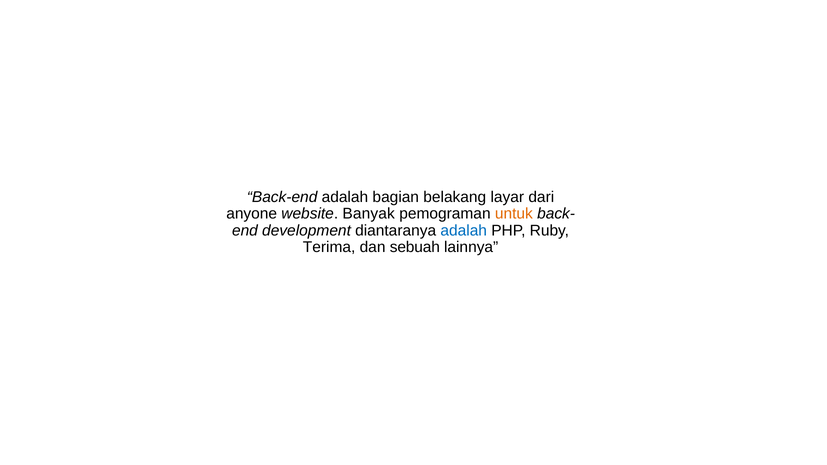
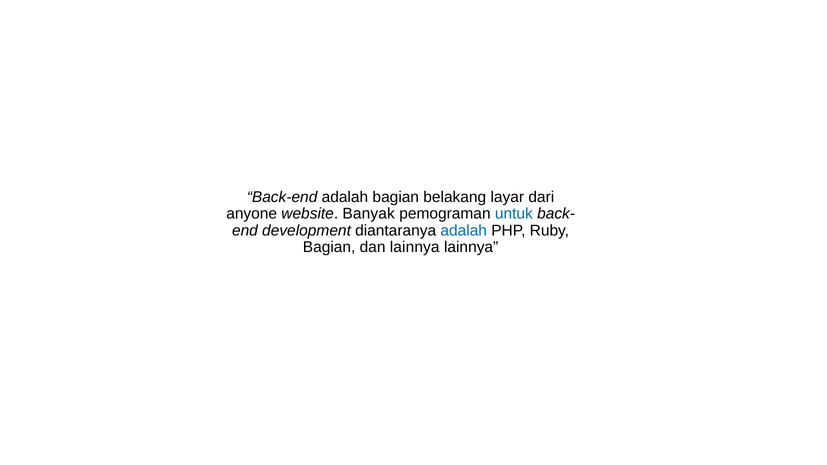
untuk colour: orange -> blue
Terima at (329, 247): Terima -> Bagian
dan sebuah: sebuah -> lainnya
